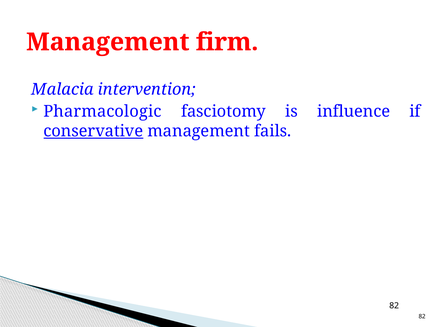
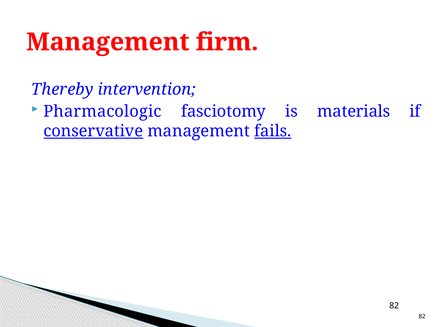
Malacia: Malacia -> Thereby
influence: influence -> materials
fails underline: none -> present
